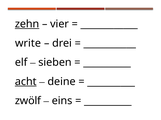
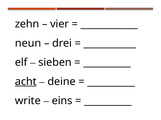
zehn underline: present -> none
write: write -> neun
zwölf: zwölf -> write
